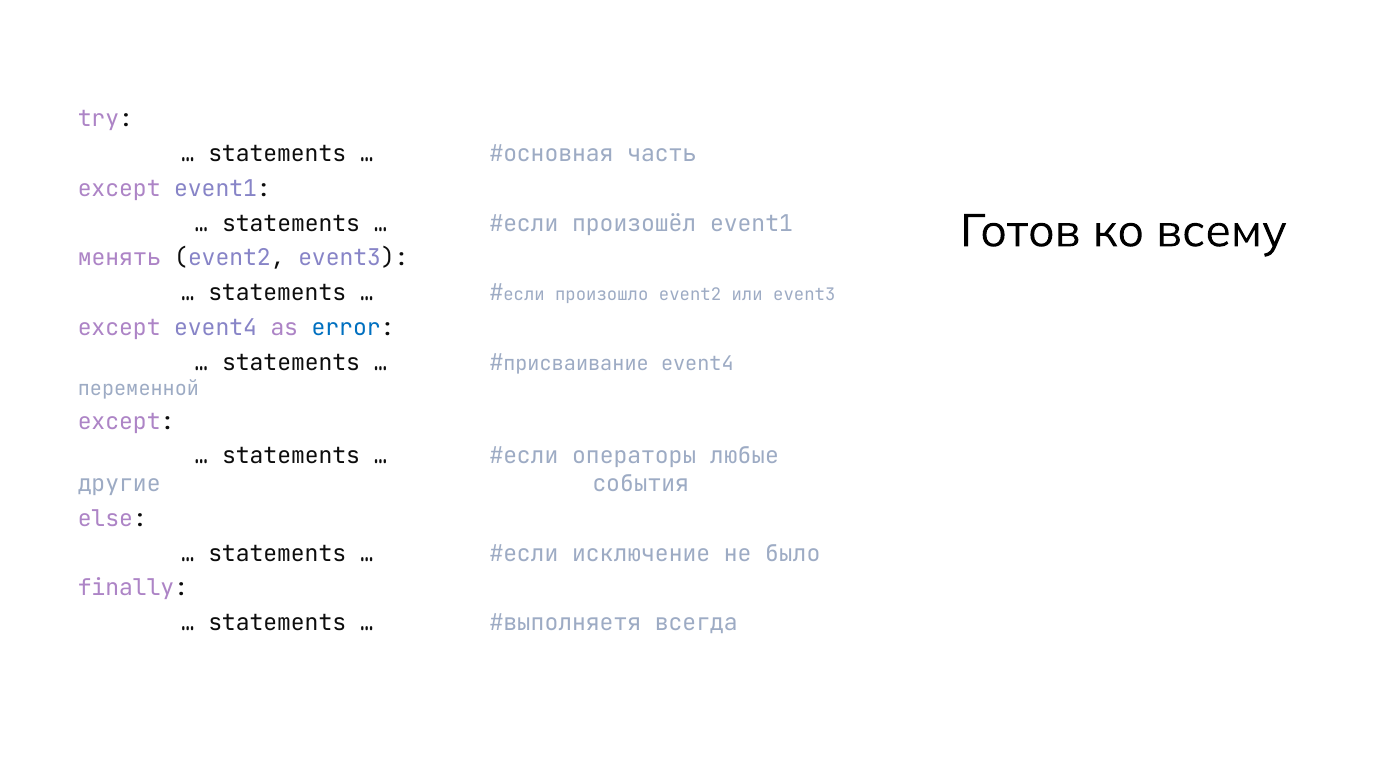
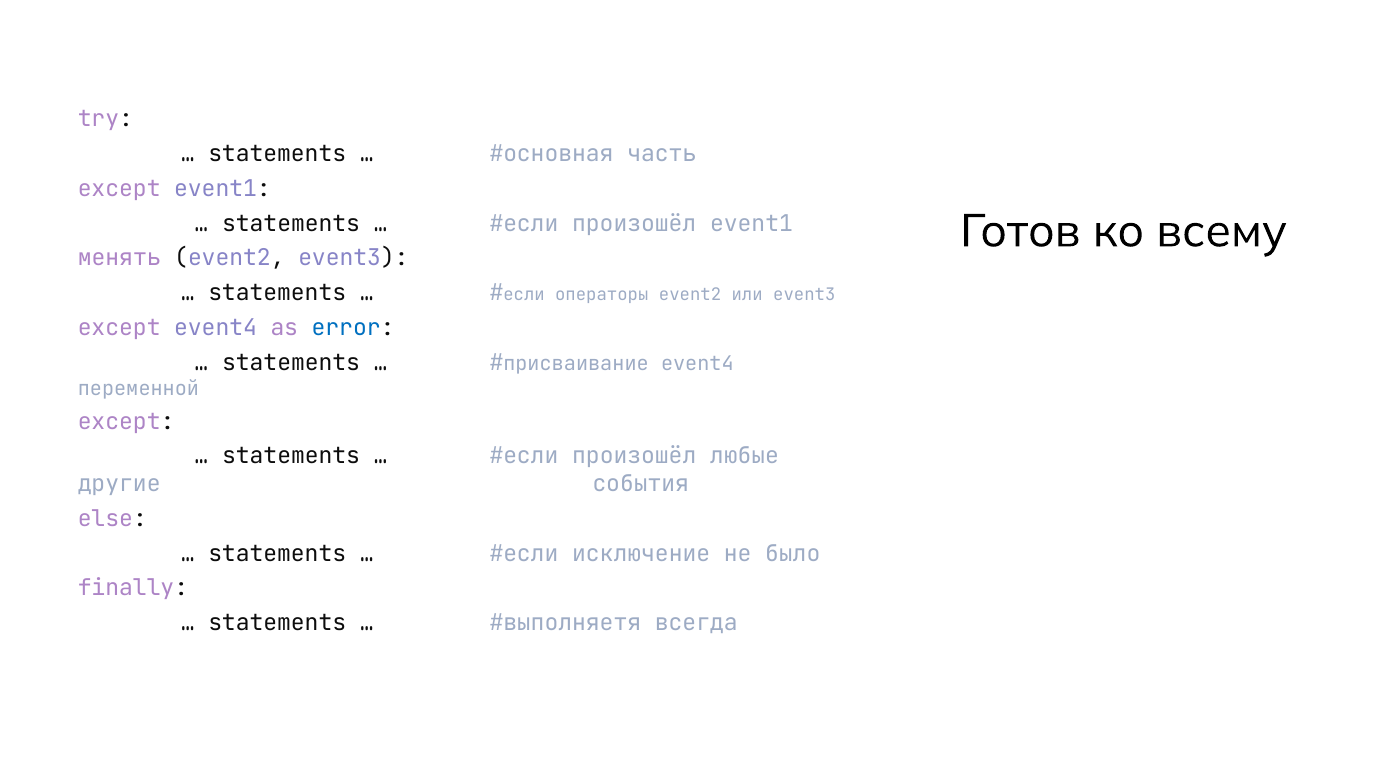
произошло: произошло -> операторы
операторы at (634, 457): операторы -> произошёл
